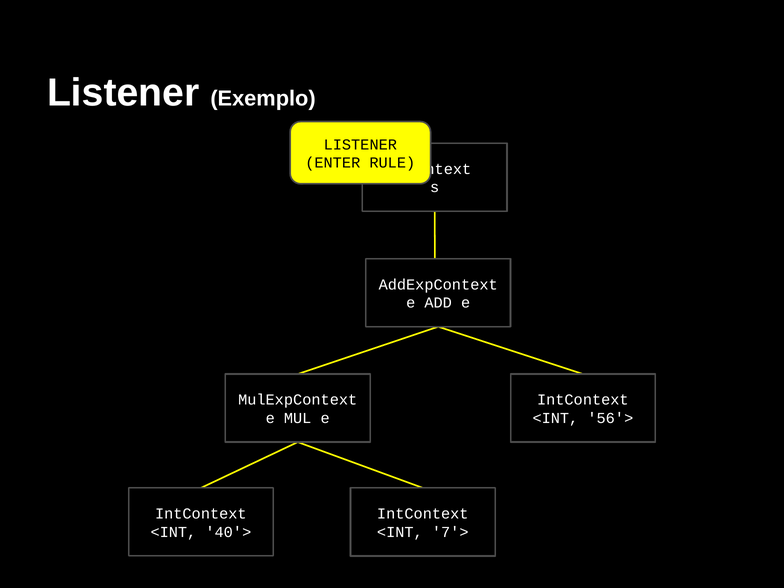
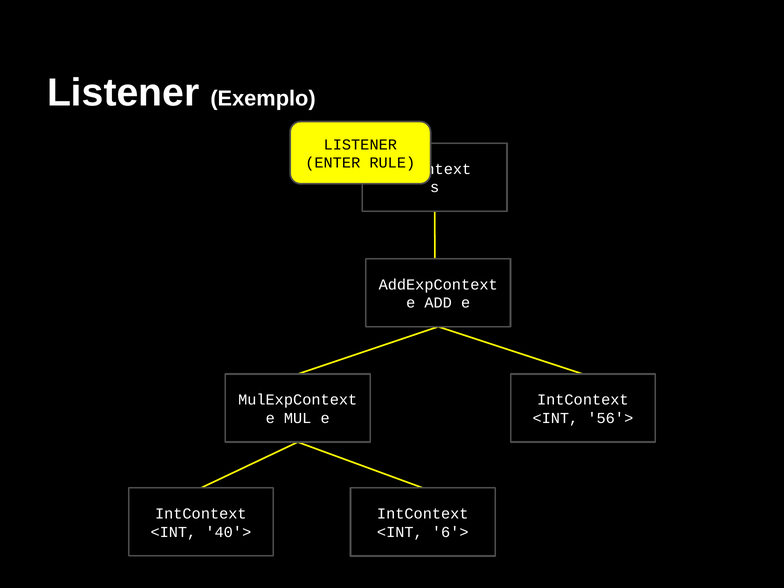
7'>: 7'> -> 6'>
